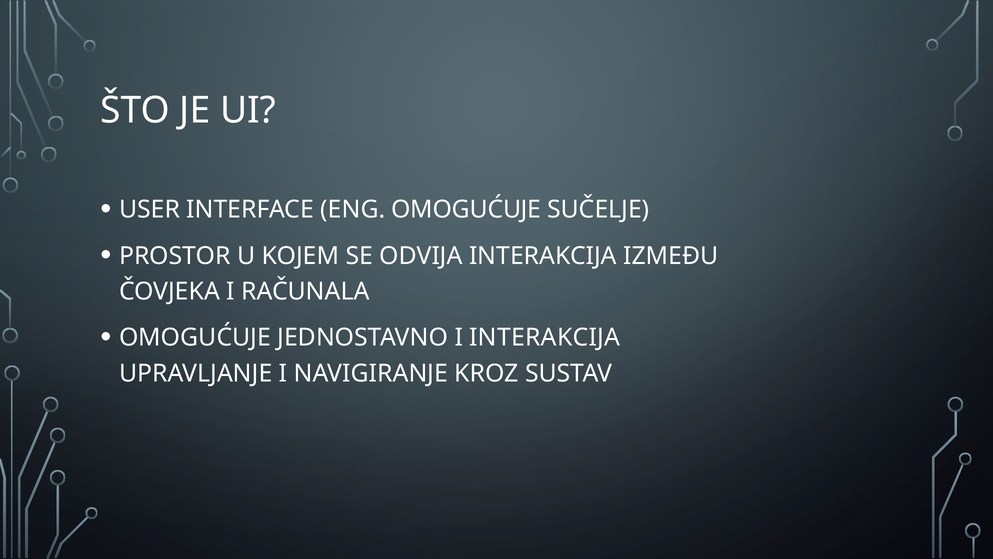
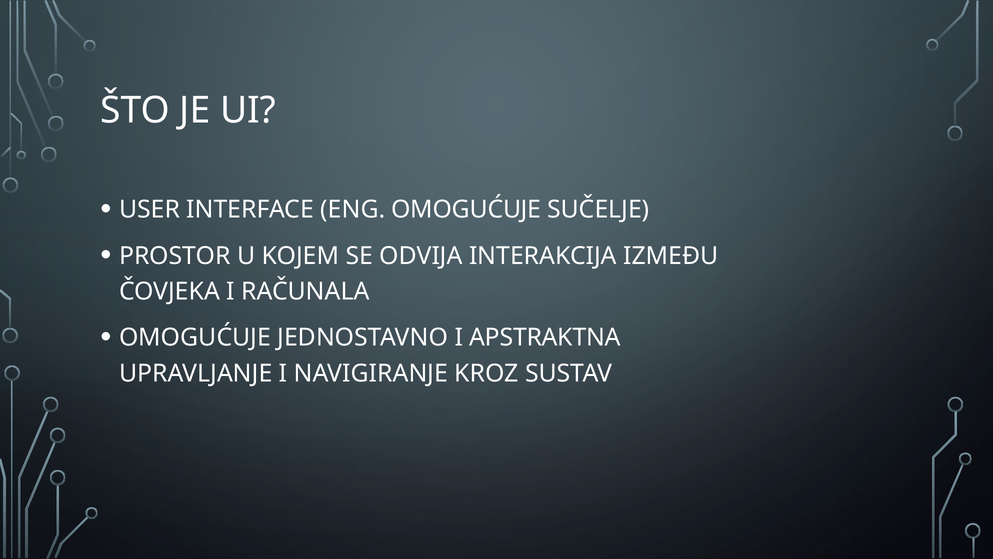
I INTERAKCIJA: INTERAKCIJA -> APSTRAKTNA
